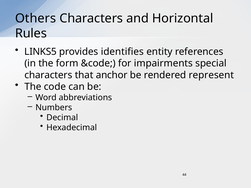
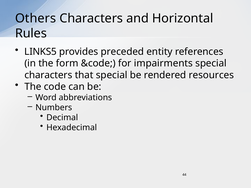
identifies: identifies -> preceded
that anchor: anchor -> special
represent: represent -> resources
